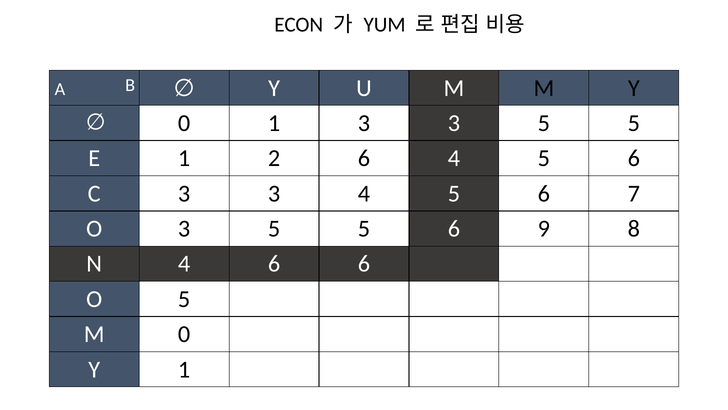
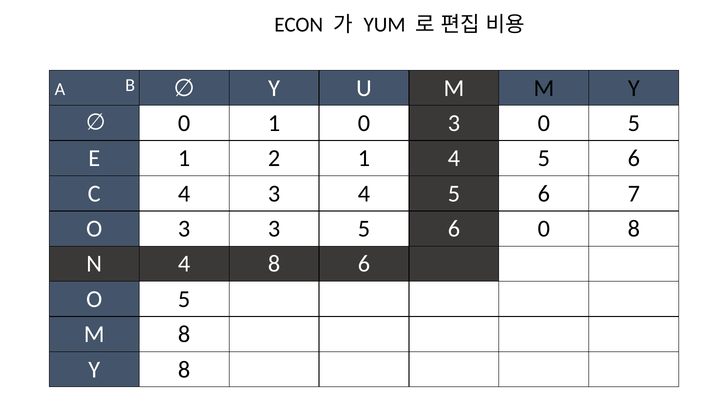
1 3: 3 -> 0
5 at (544, 123): 5 -> 0
2 6: 6 -> 1
C 3: 3 -> 4
O 3 5: 5 -> 3
6 9: 9 -> 0
4 6: 6 -> 8
M 0: 0 -> 8
Y 1: 1 -> 8
